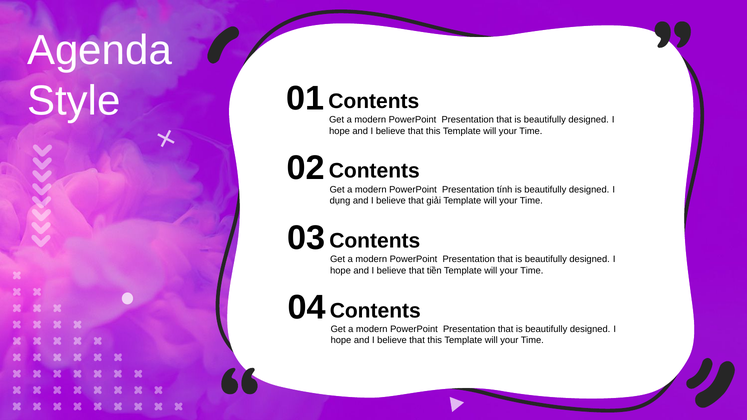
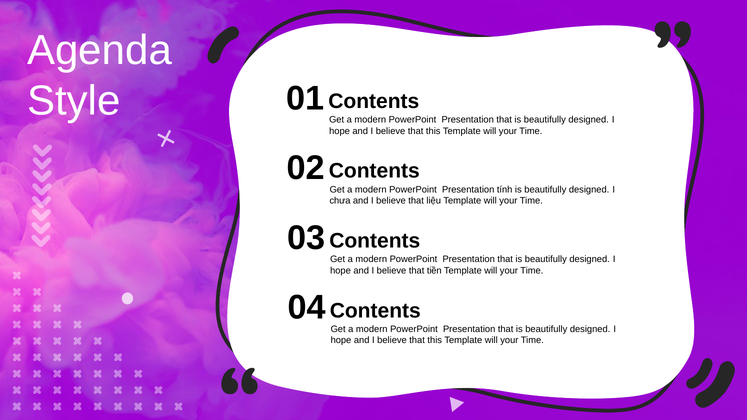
dụng: dụng -> chưa
giải: giải -> liệu
